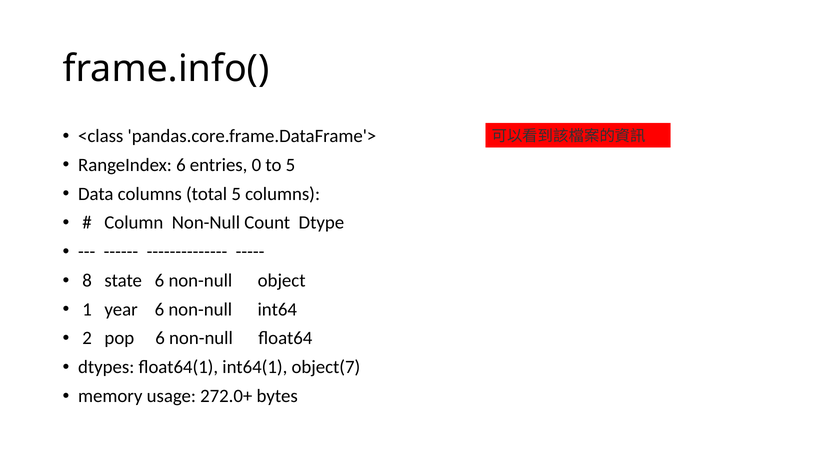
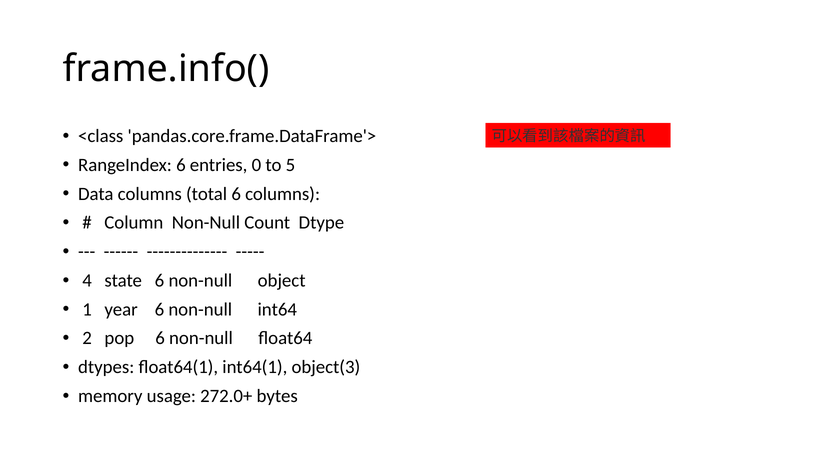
total 5: 5 -> 6
8: 8 -> 4
object(7: object(7 -> object(3
